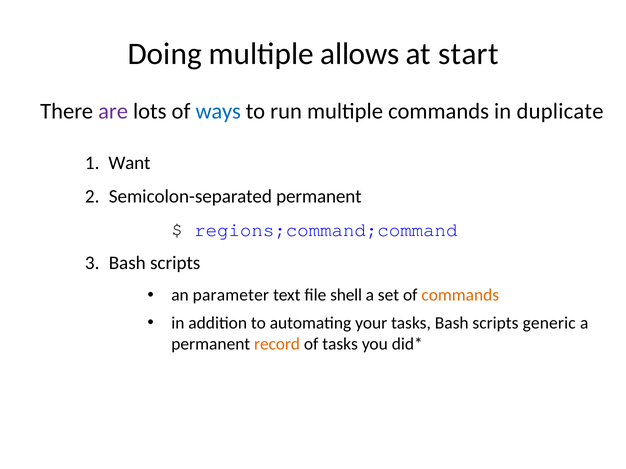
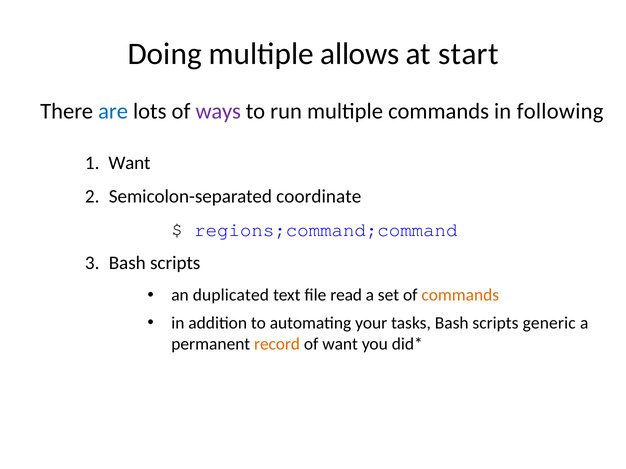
are colour: purple -> blue
ways colour: blue -> purple
duplicate: duplicate -> following
Semicolon-separated permanent: permanent -> coordinate
parameter: parameter -> duplicated
shell: shell -> read
of tasks: tasks -> want
